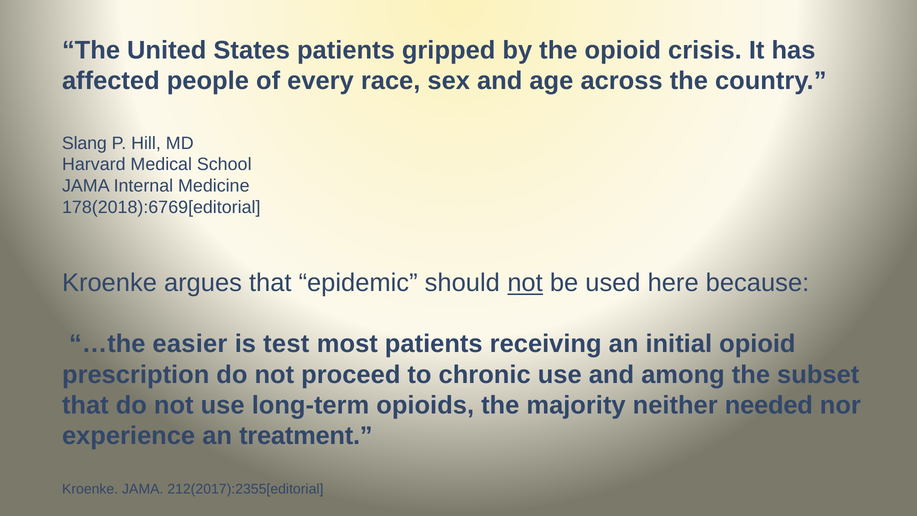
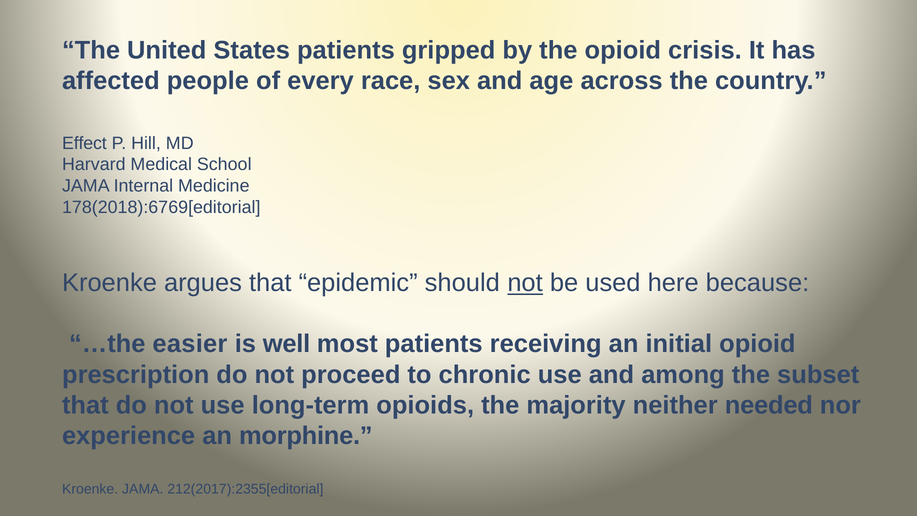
Slang: Slang -> Effect
test: test -> well
treatment: treatment -> morphine
